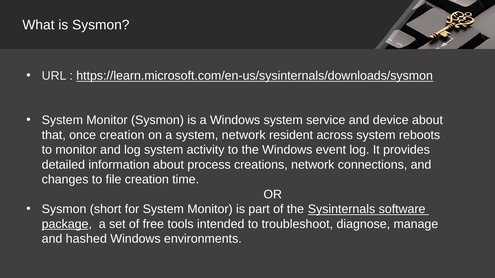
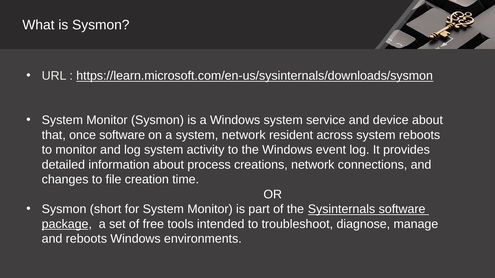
once creation: creation -> software
and hashed: hashed -> reboots
